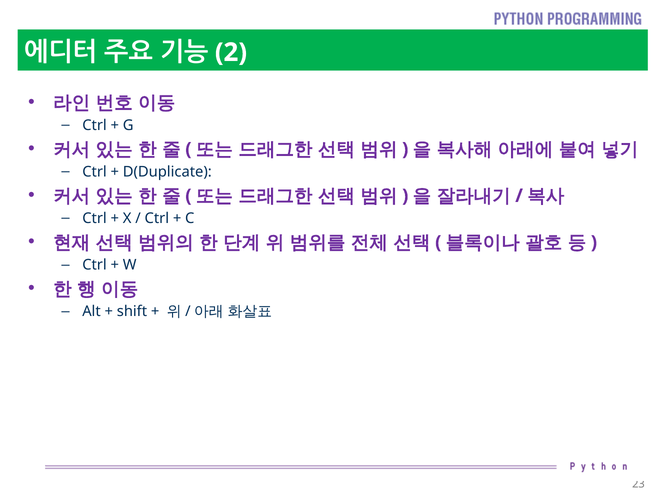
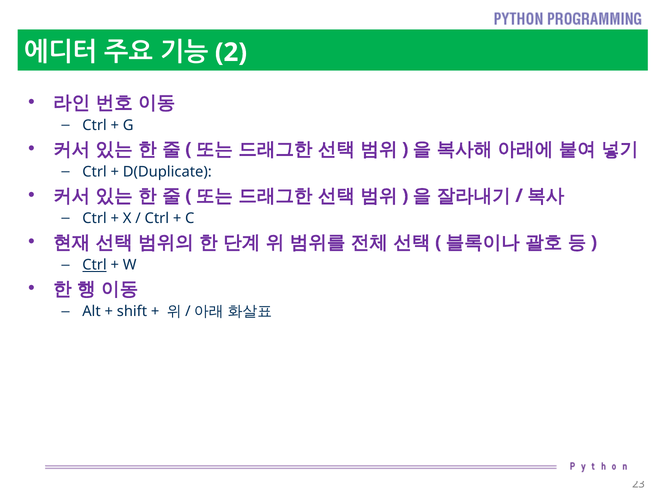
Ctrl at (95, 265) underline: none -> present
